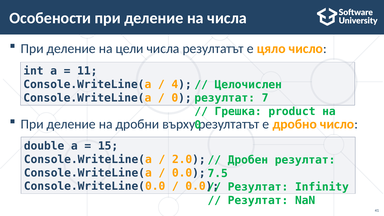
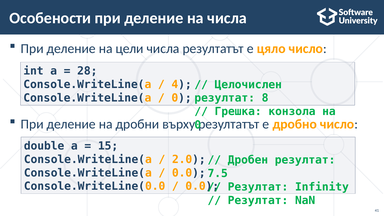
11: 11 -> 28
7: 7 -> 8
product: product -> конзола
